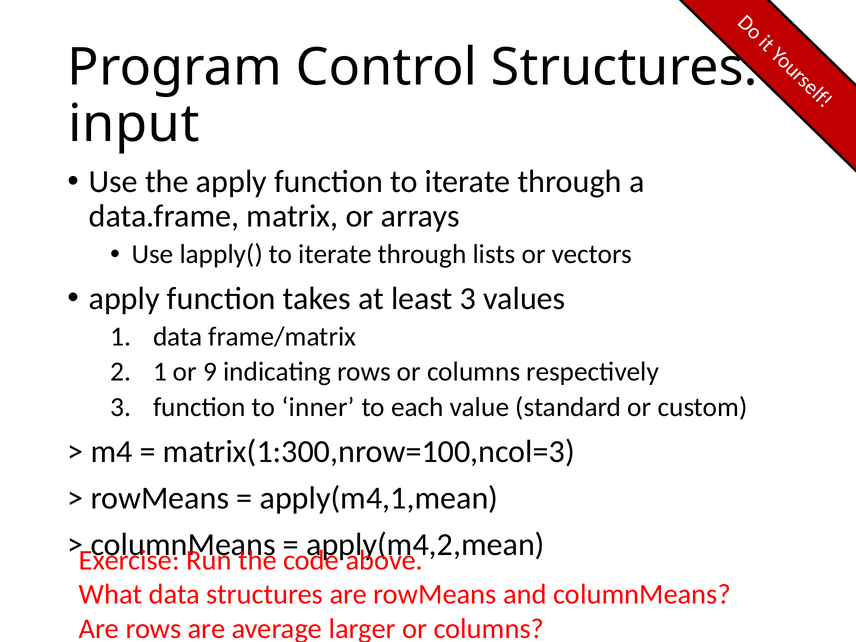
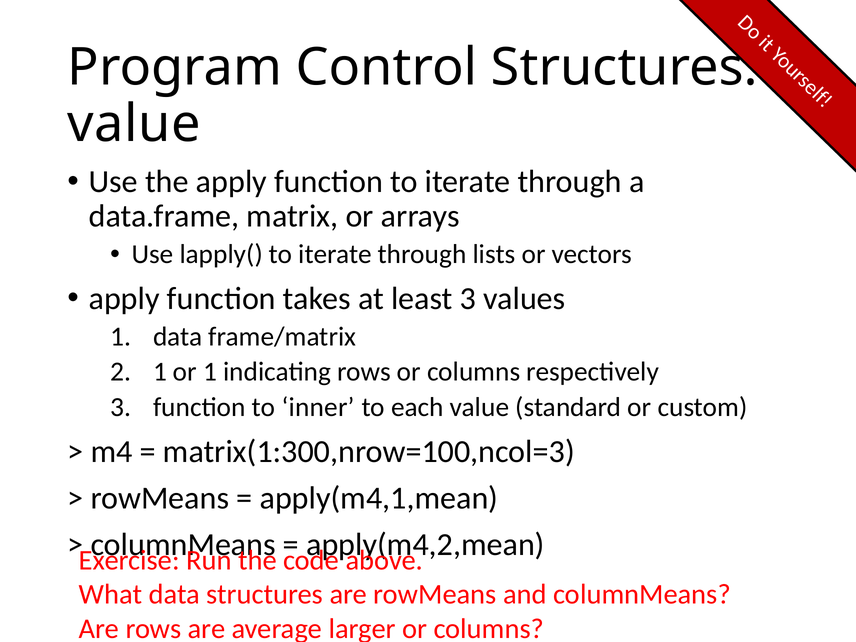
input at (134, 124): input -> value
or 9: 9 -> 1
